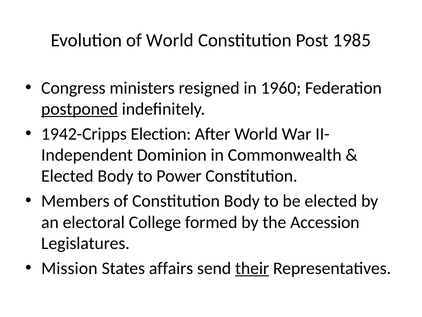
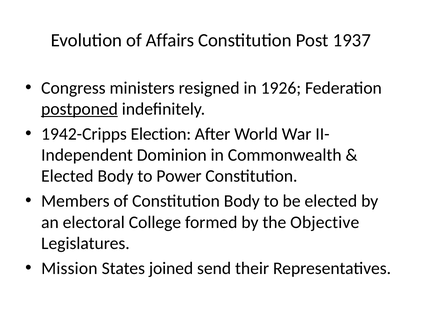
of World: World -> Affairs
1985: 1985 -> 1937
1960: 1960 -> 1926
Accession: Accession -> Objective
affairs: affairs -> joined
their underline: present -> none
